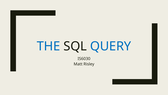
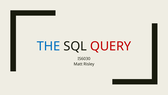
QUERY colour: blue -> red
